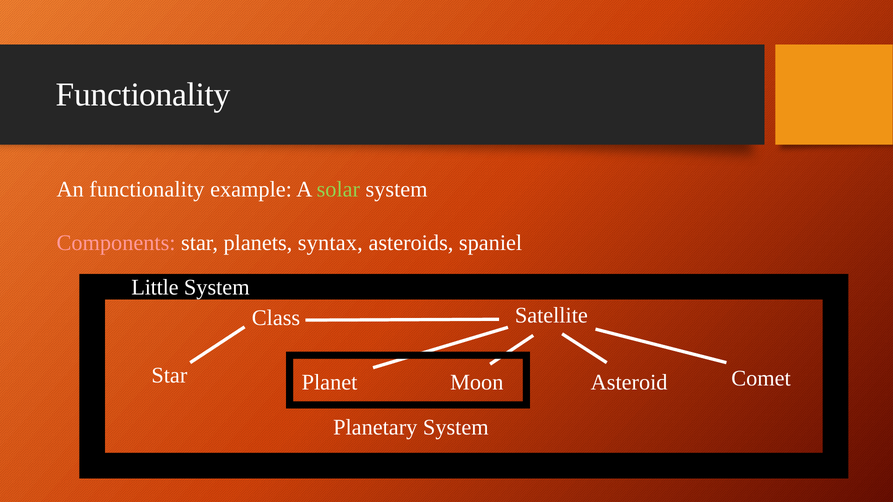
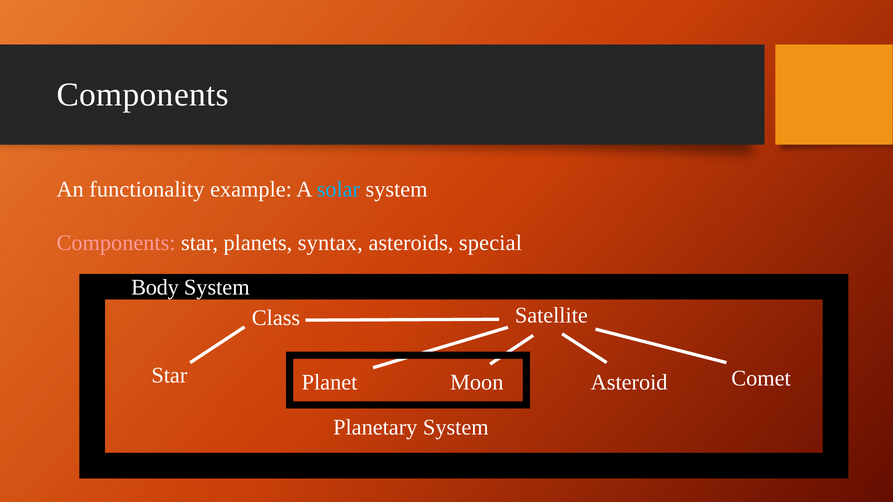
Functionality at (143, 95): Functionality -> Components
solar colour: light green -> light blue
spaniel: spaniel -> special
Little: Little -> Body
